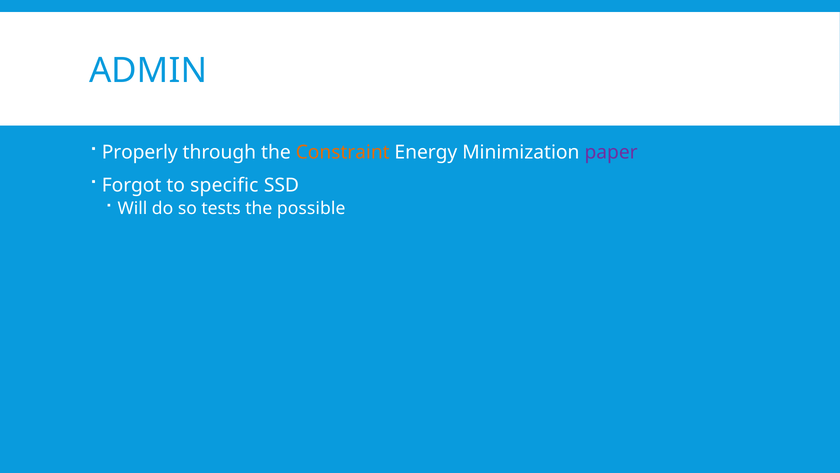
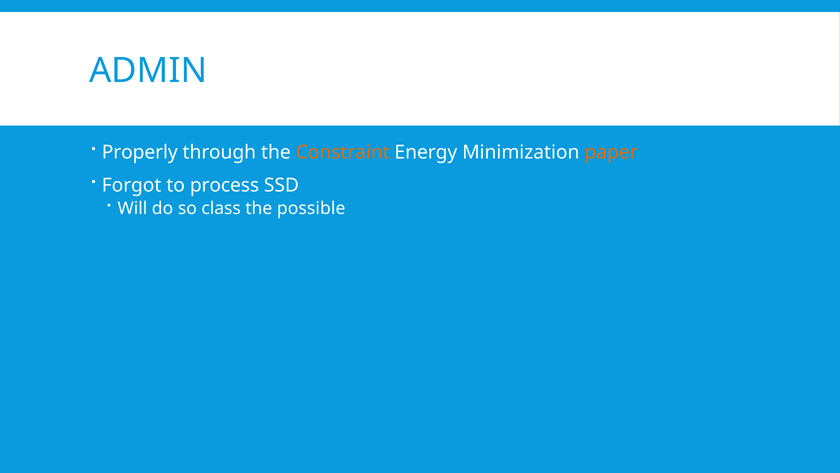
paper colour: purple -> orange
specific: specific -> process
tests: tests -> class
